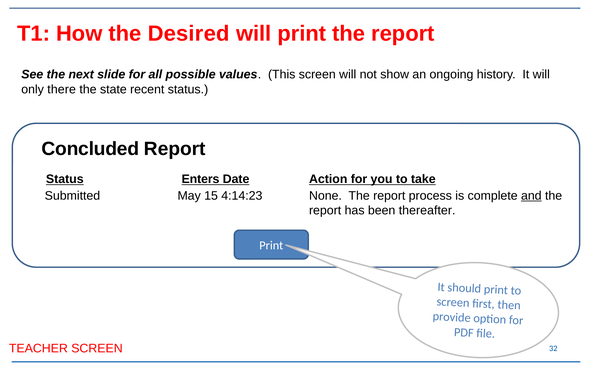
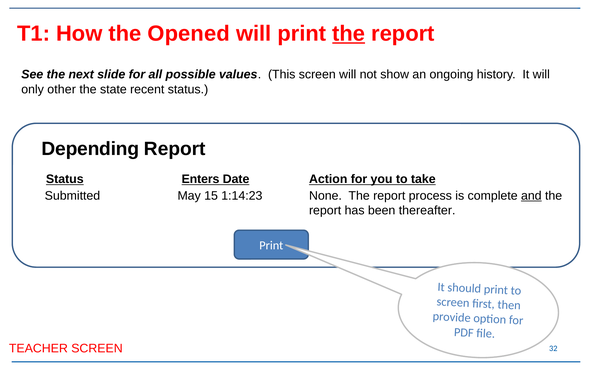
Desired: Desired -> Opened
the at (349, 34) underline: none -> present
there: there -> other
Concluded: Concluded -> Depending
4:14:23: 4:14:23 -> 1:14:23
